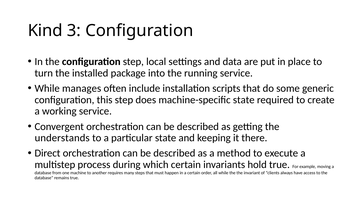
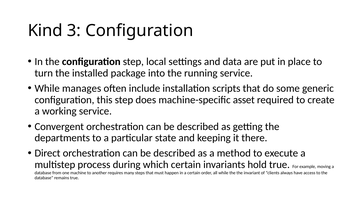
machine-specific state: state -> asset
understands: understands -> departments
